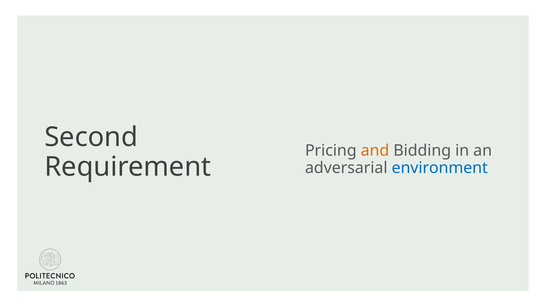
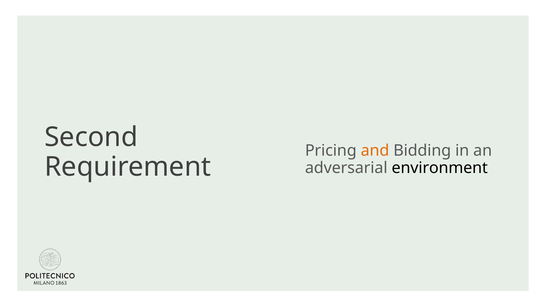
environment colour: blue -> black
